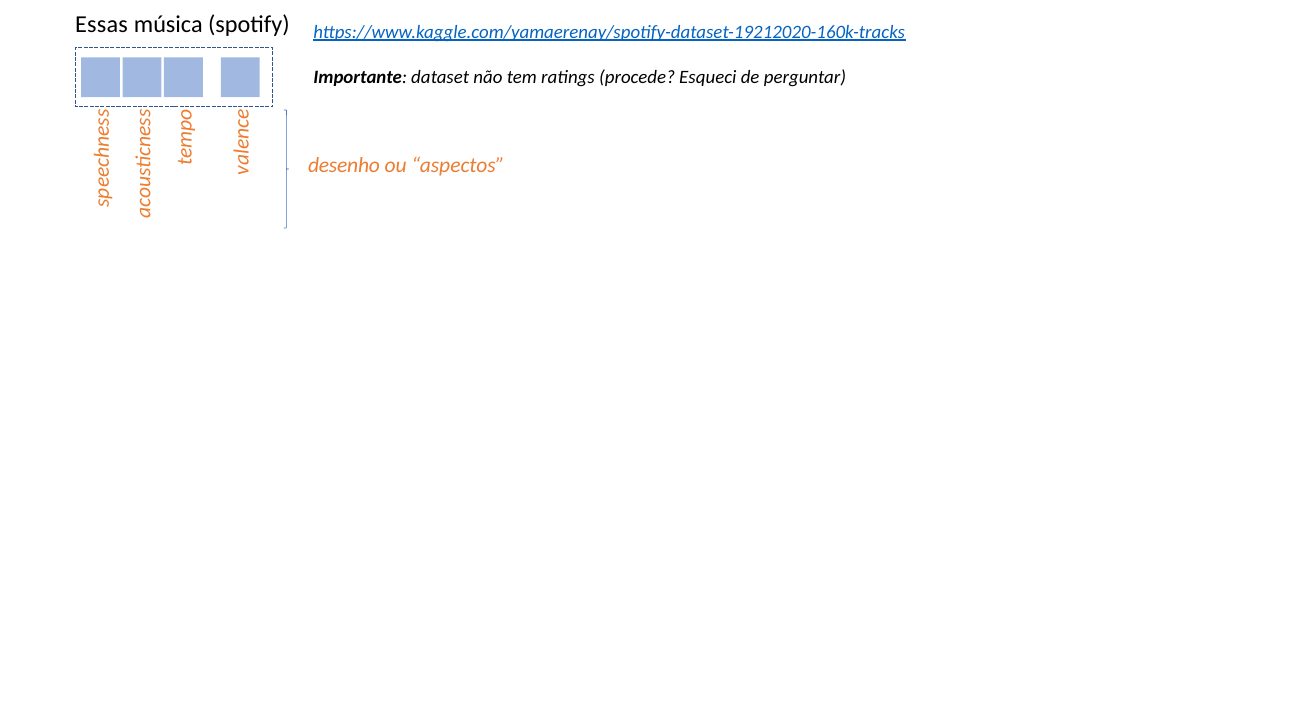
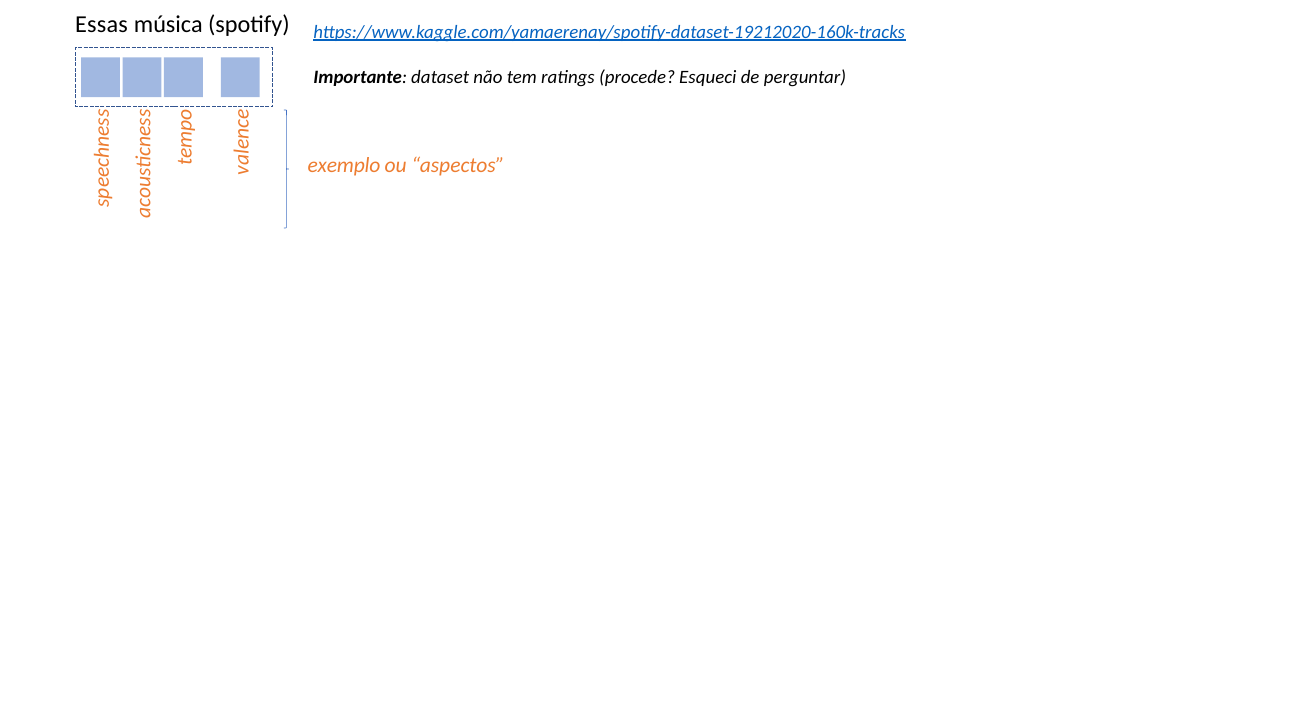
desenho: desenho -> exemplo
